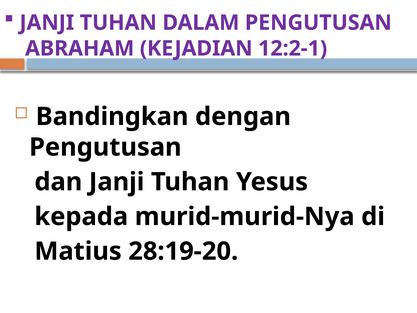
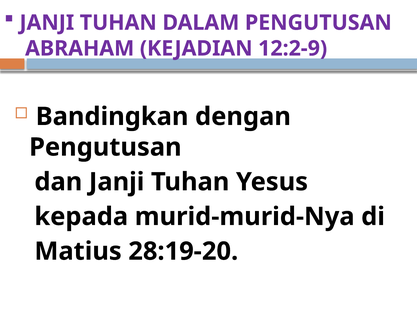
12:2-1: 12:2-1 -> 12:2-9
